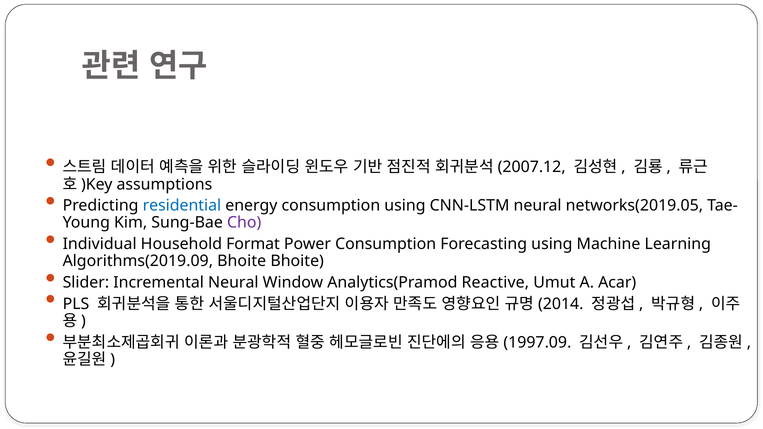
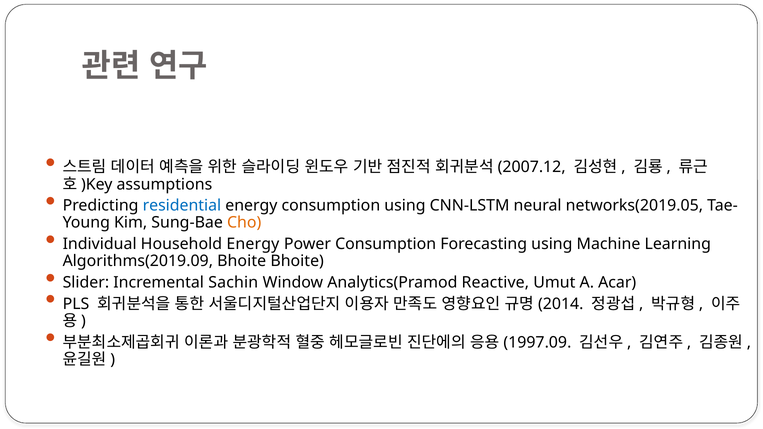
Cho colour: purple -> orange
Household Format: Format -> Energy
Incremental Neural: Neural -> Sachin
